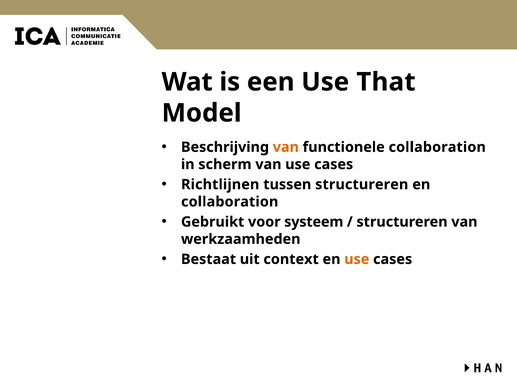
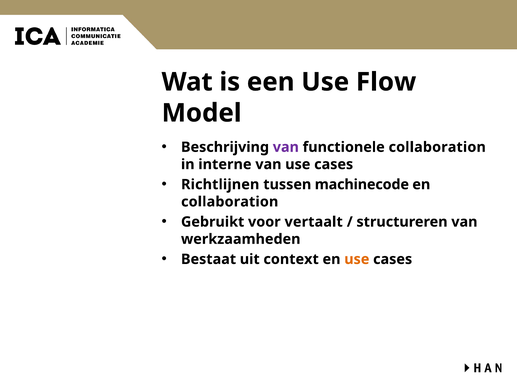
That: That -> Flow
van at (286, 147) colour: orange -> purple
scherm: scherm -> interne
tussen structureren: structureren -> machinecode
systeem: systeem -> vertaalt
